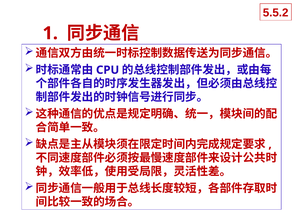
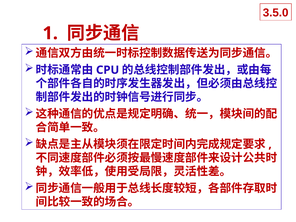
5.5.2: 5.5.2 -> 3.5.0
